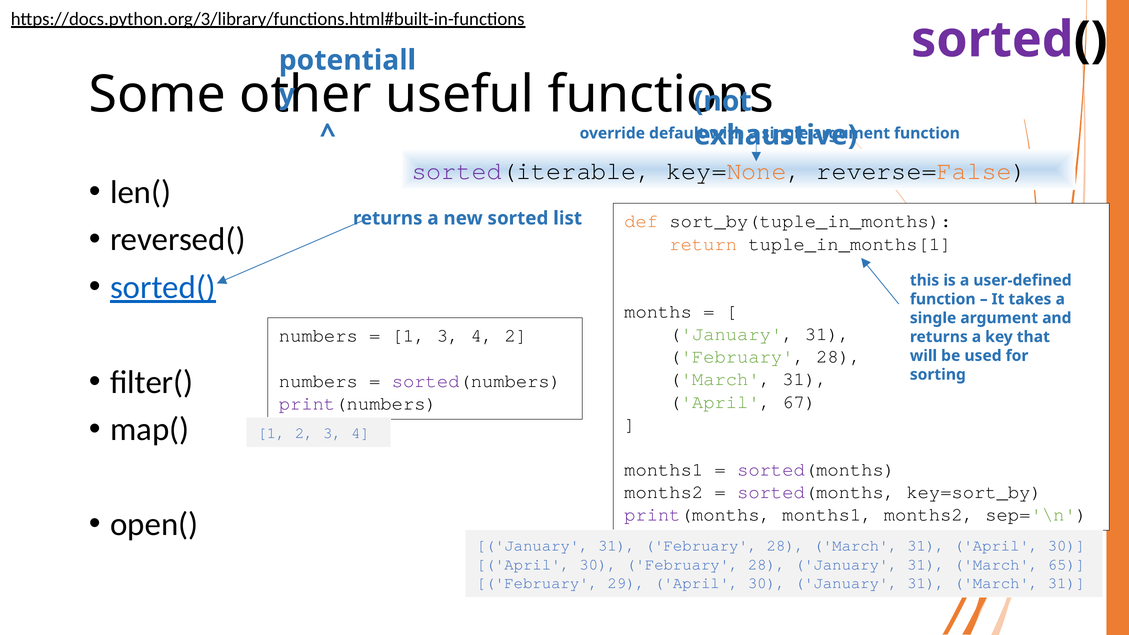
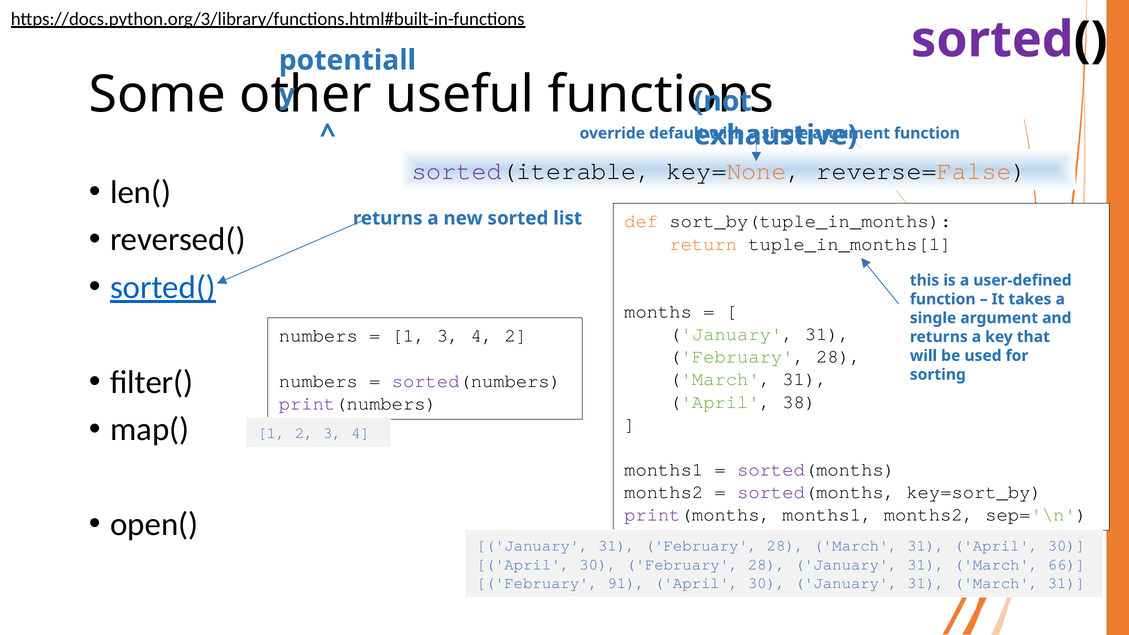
67: 67 -> 38
65: 65 -> 66
29: 29 -> 91
